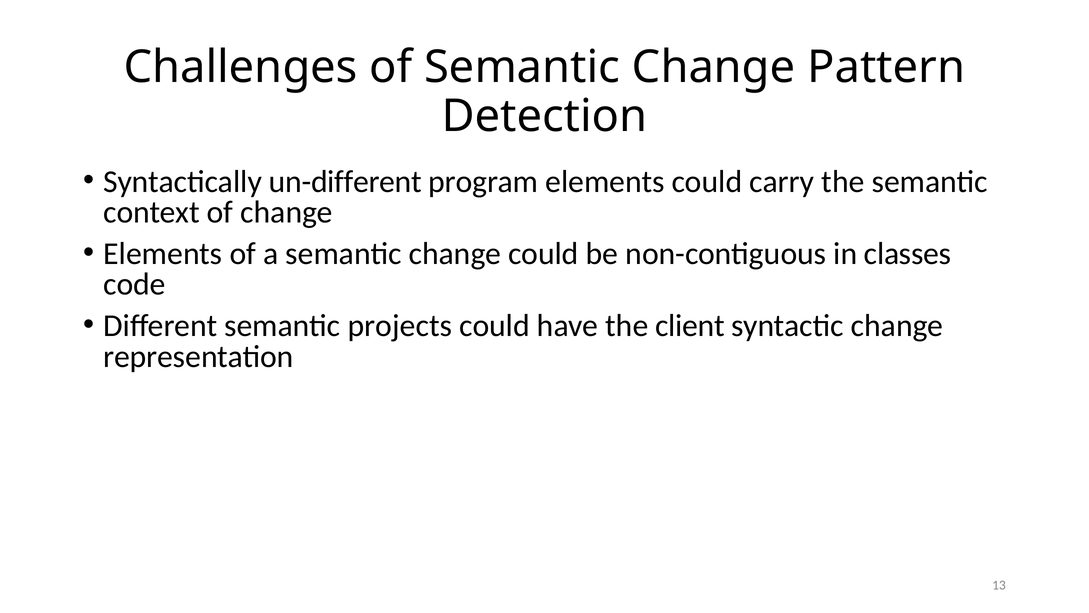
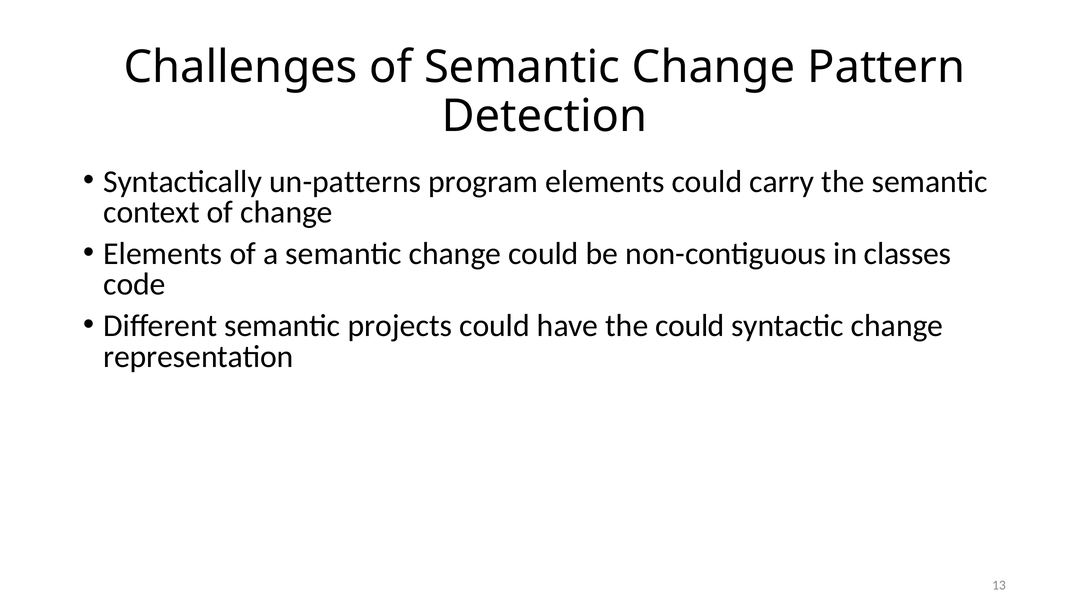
un-different: un-different -> un-patterns
the client: client -> could
